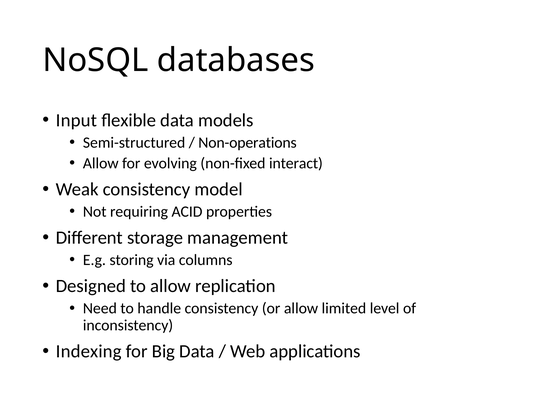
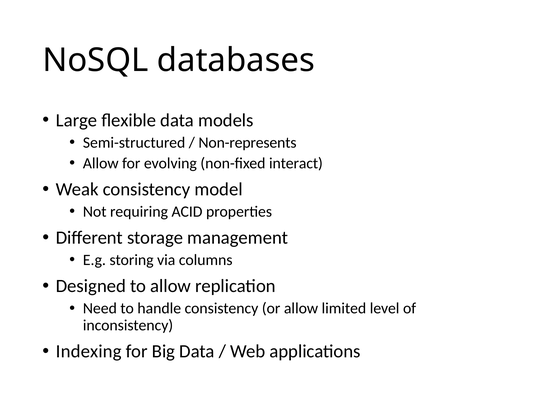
Input: Input -> Large
Non-operations: Non-operations -> Non-represents
